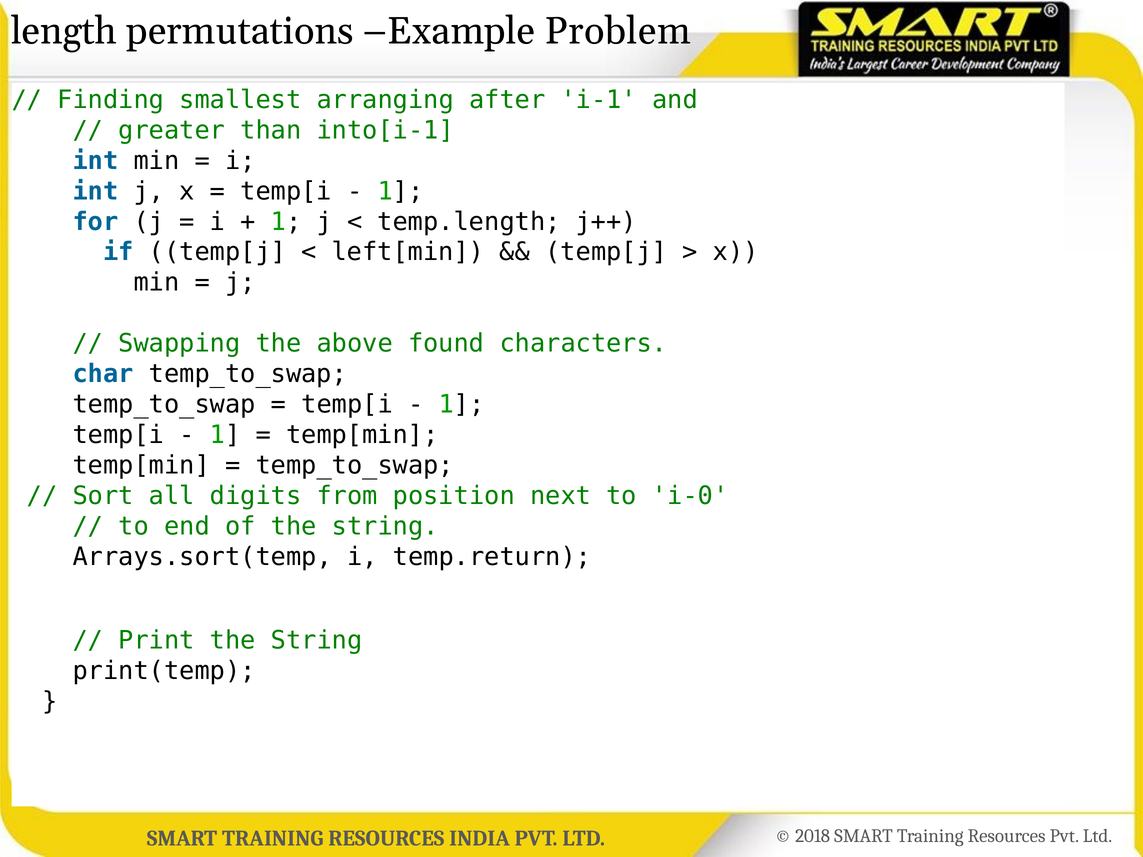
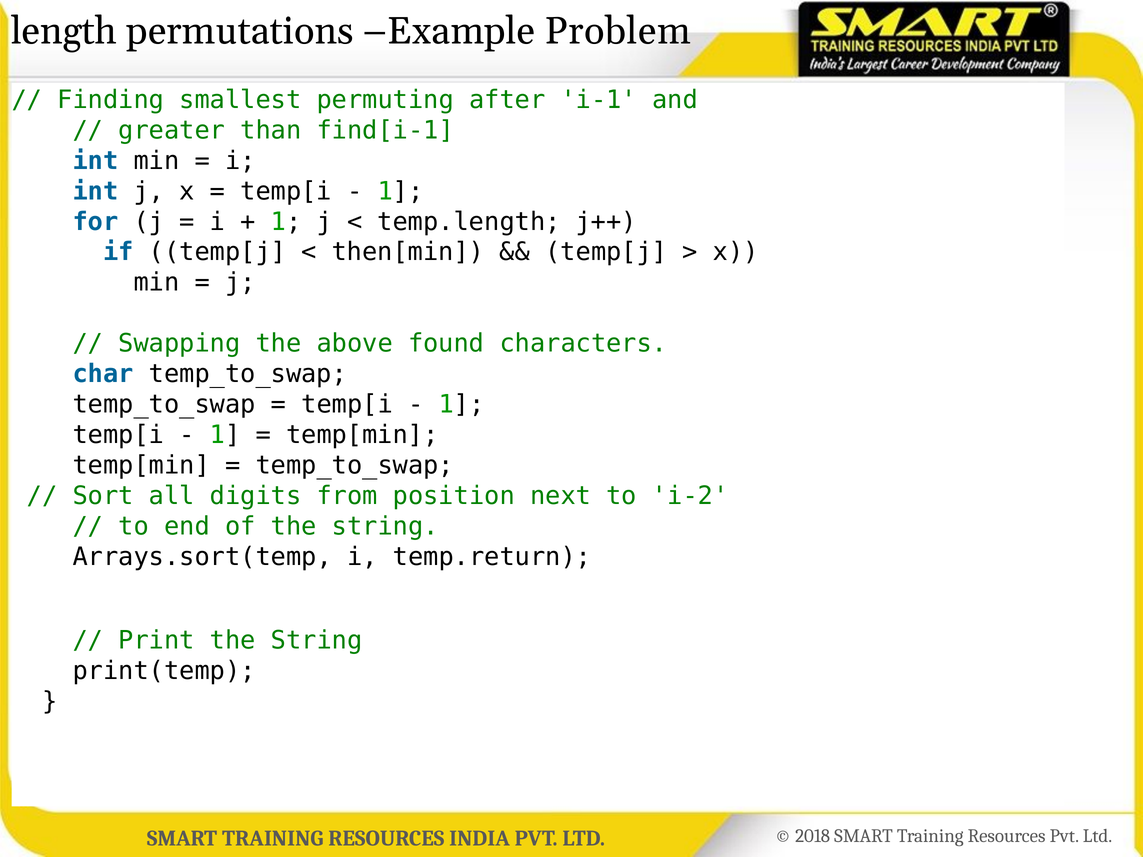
arranging: arranging -> permuting
into[i-1: into[i-1 -> find[i-1
left[min: left[min -> then[min
i-0: i-0 -> i-2
